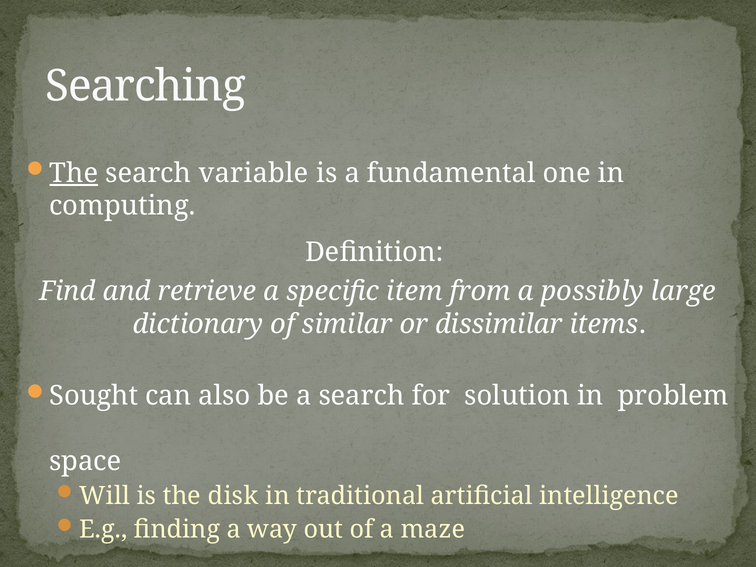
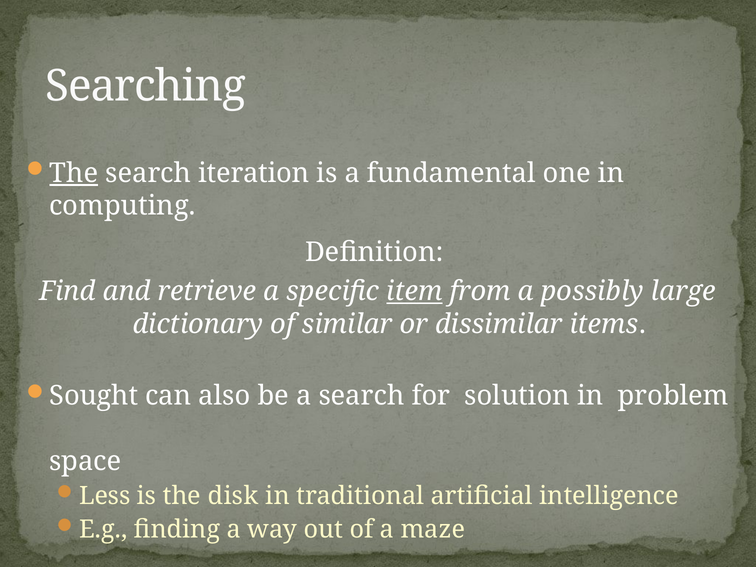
variable: variable -> iteration
item underline: none -> present
Will: Will -> Less
